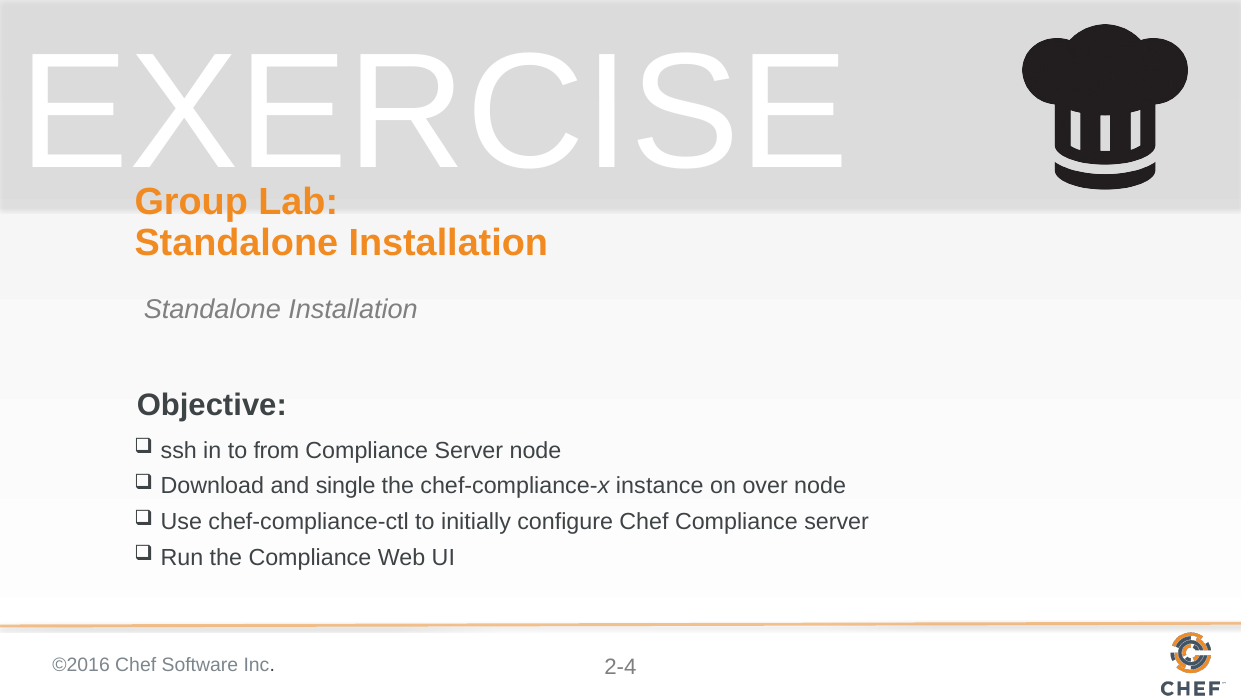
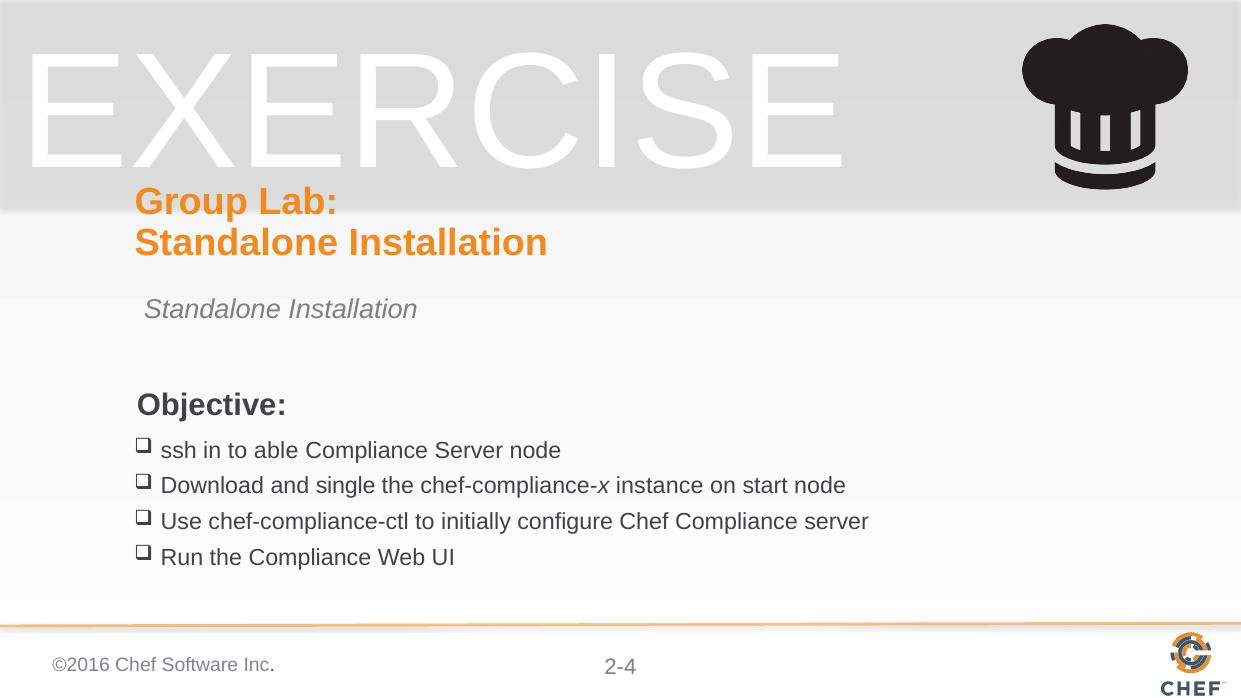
from: from -> able
over: over -> start
